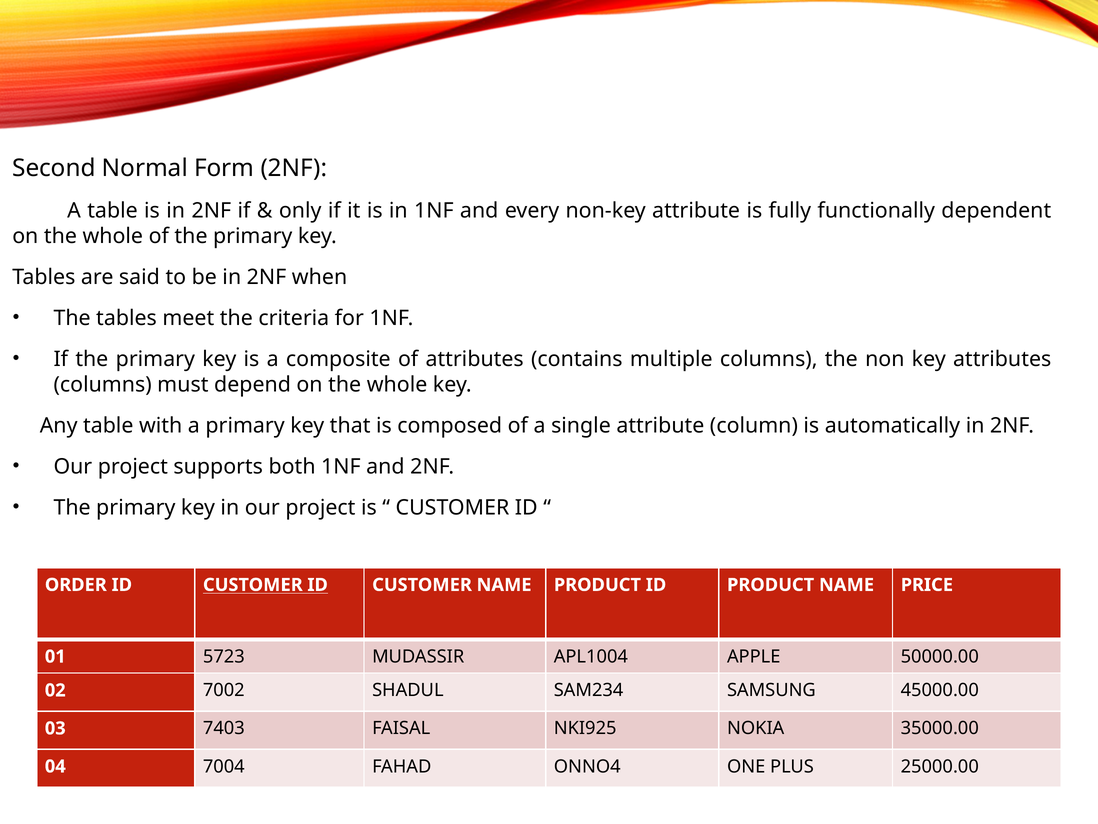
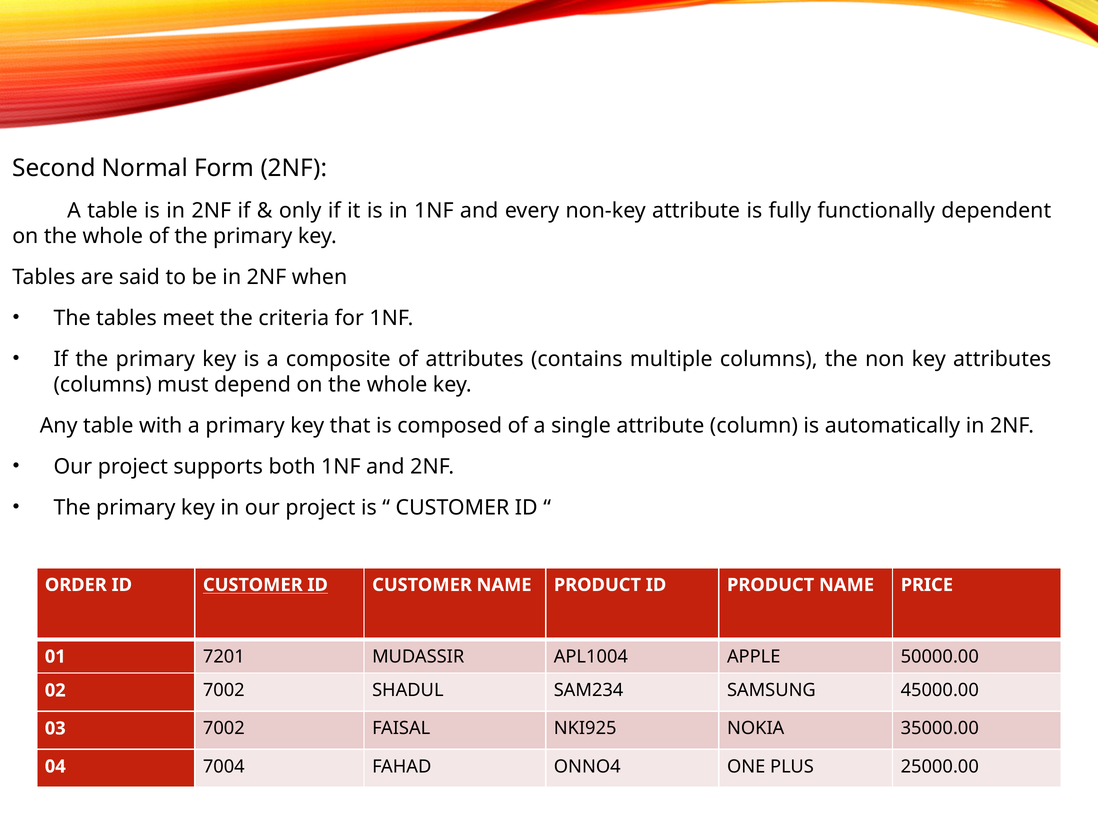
5723: 5723 -> 7201
03 7403: 7403 -> 7002
